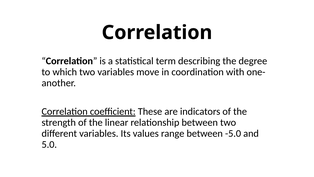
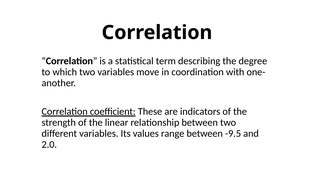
-5.0: -5.0 -> -9.5
5.0: 5.0 -> 2.0
